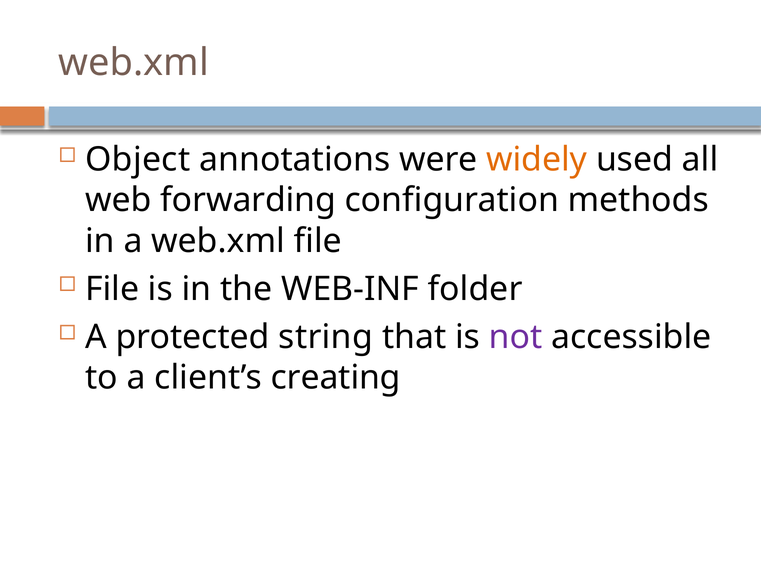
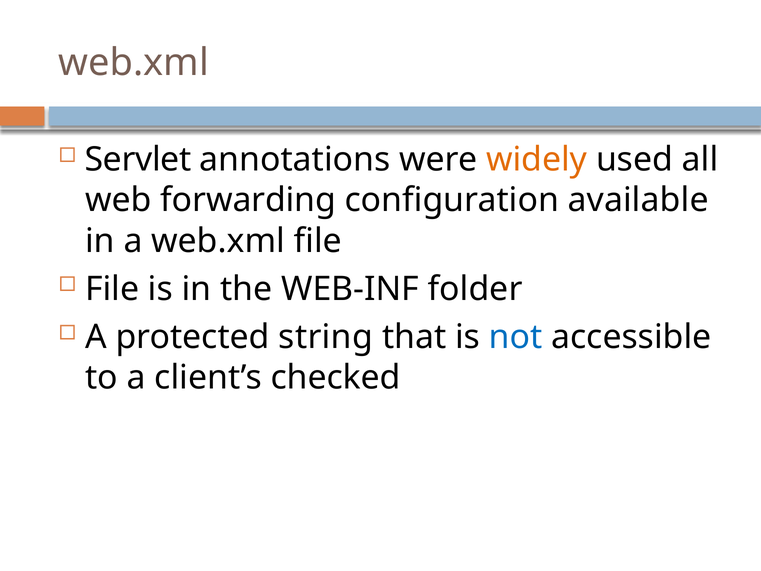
Object: Object -> Servlet
methods: methods -> available
not colour: purple -> blue
creating: creating -> checked
